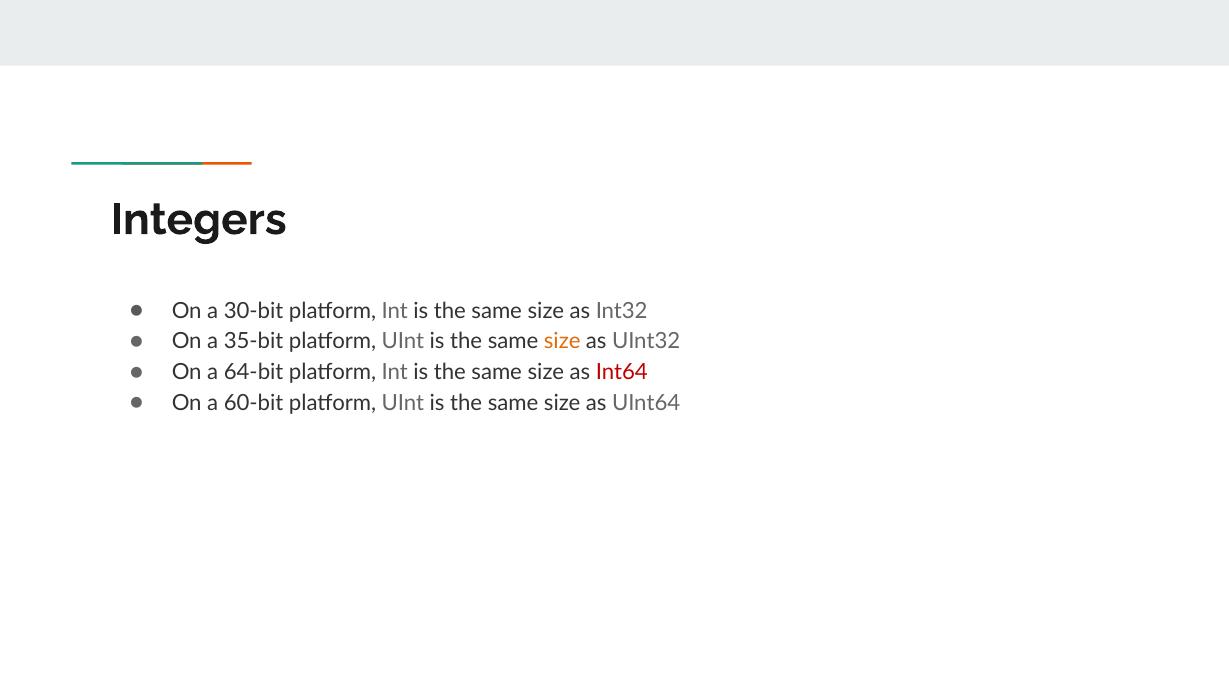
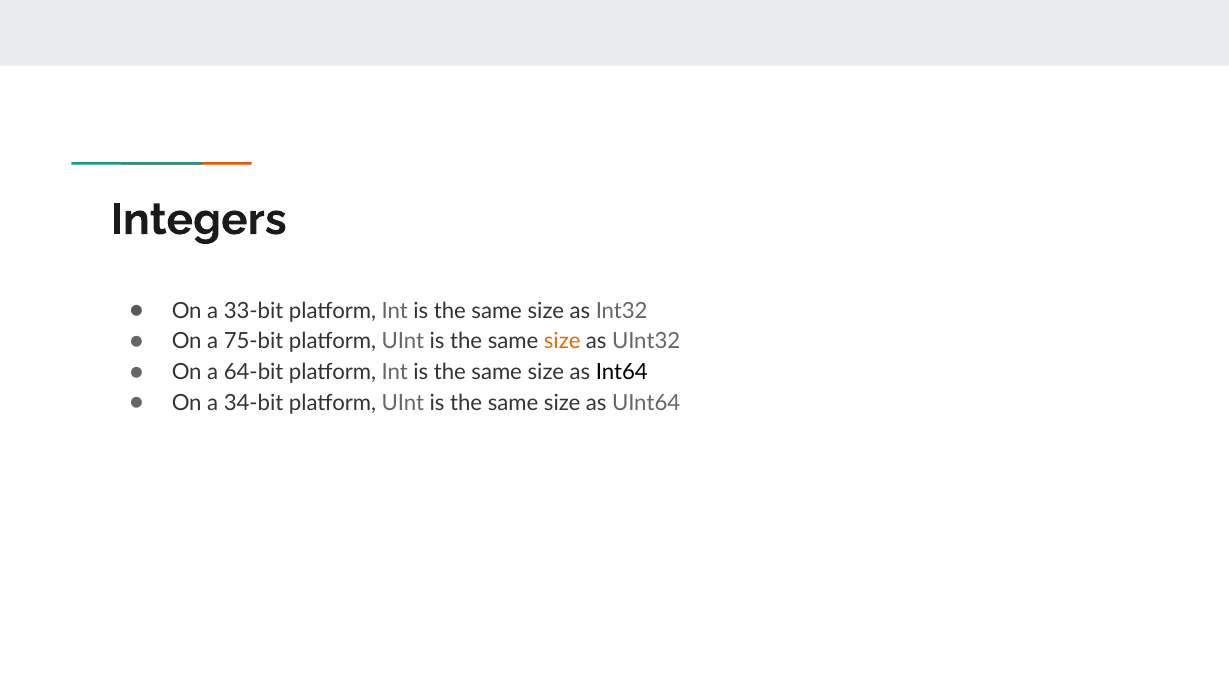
30-bit: 30-bit -> 33-bit
35-bit: 35-bit -> 75-bit
Int64 colour: red -> black
60-bit: 60-bit -> 34-bit
